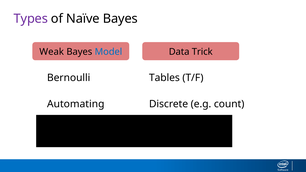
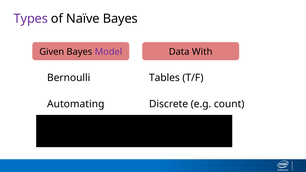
Weak: Weak -> Given
Model colour: blue -> purple
Trick: Trick -> With
